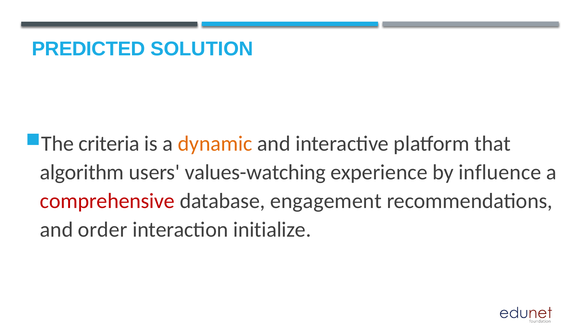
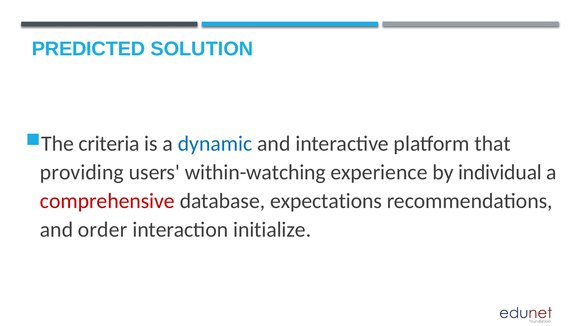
dynamic colour: orange -> blue
algorithm: algorithm -> providing
values-watching: values-watching -> within-watching
influence: influence -> individual
engagement: engagement -> expectations
